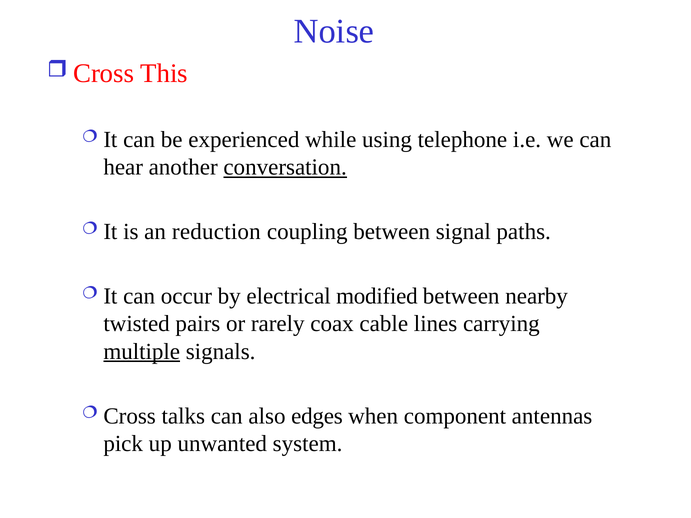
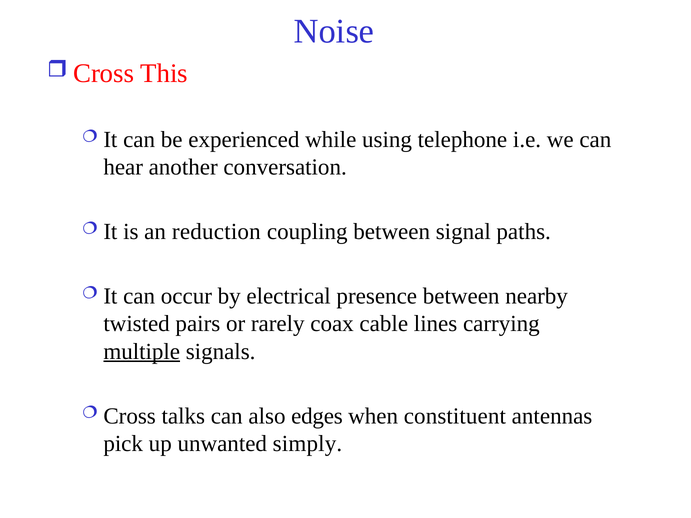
conversation underline: present -> none
modified: modified -> presence
component: component -> constituent
system: system -> simply
